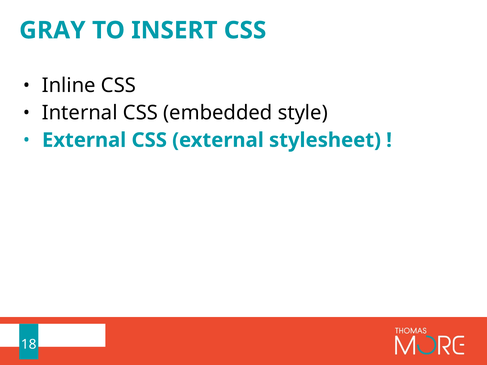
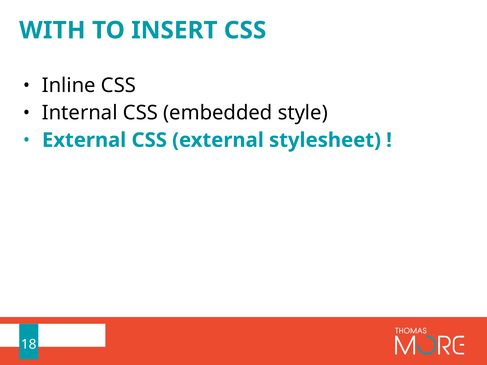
GRAY: GRAY -> WITH
